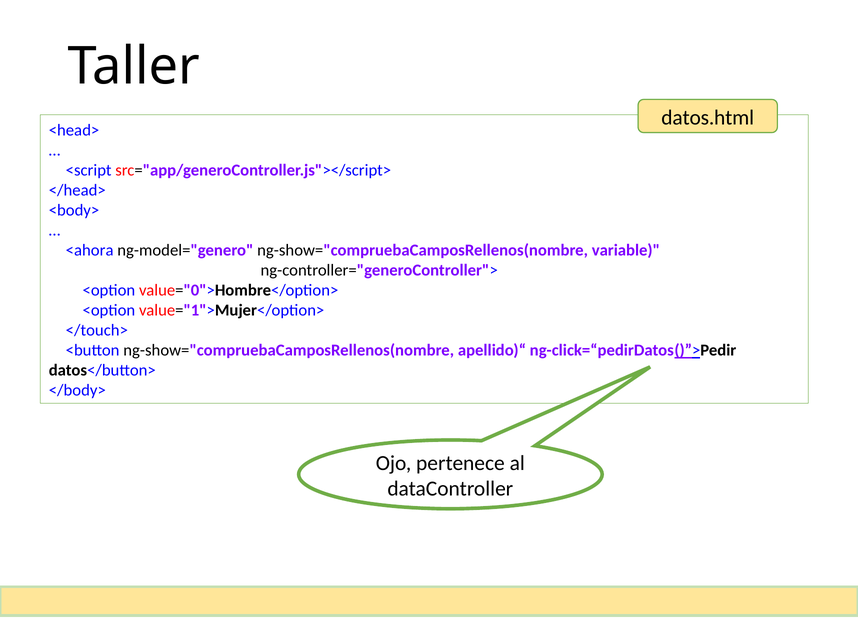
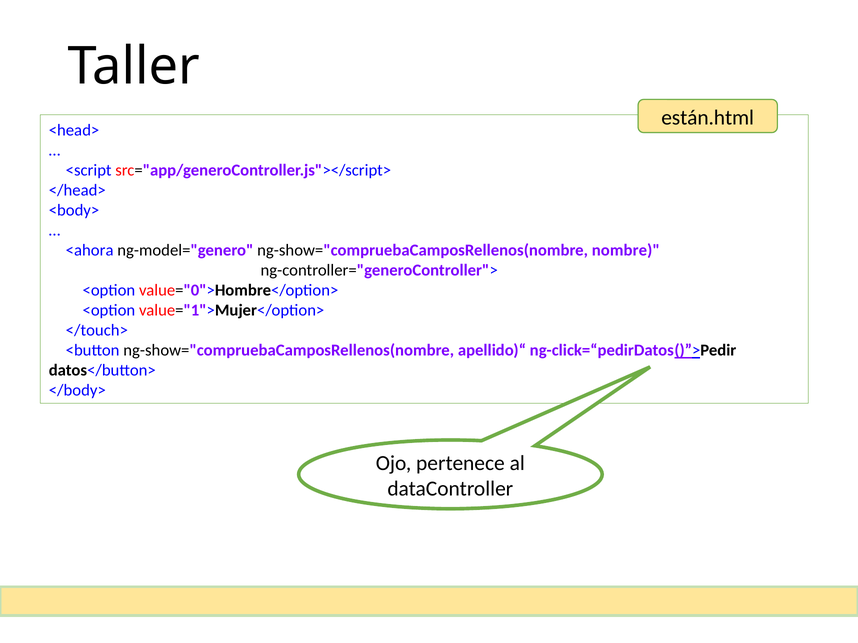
datos.html: datos.html -> están.html
variable: variable -> nombre
